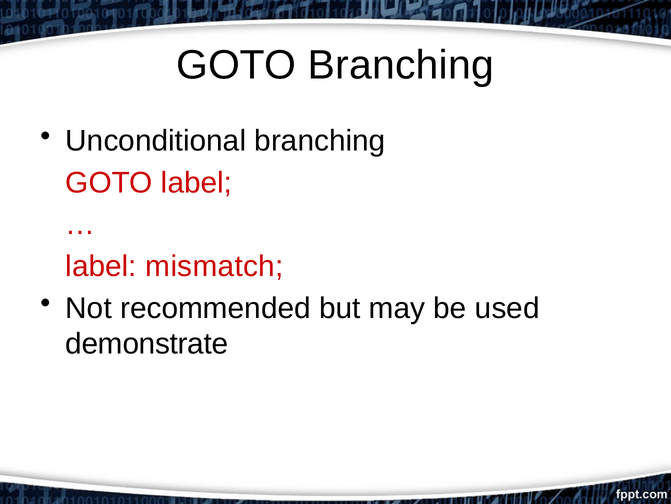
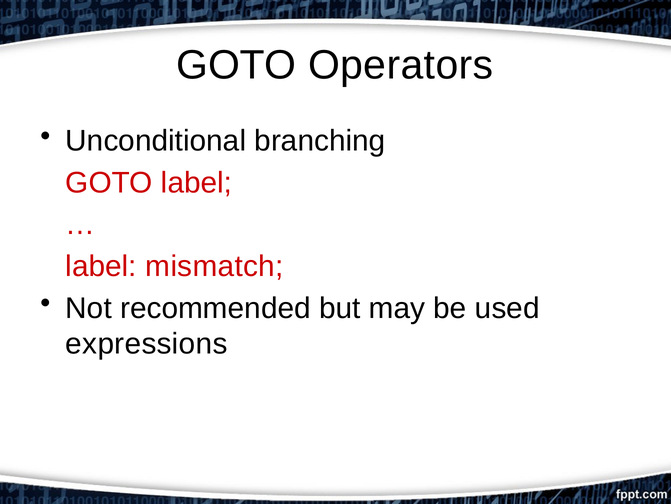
GOTO Branching: Branching -> Operators
demonstrate: demonstrate -> expressions
